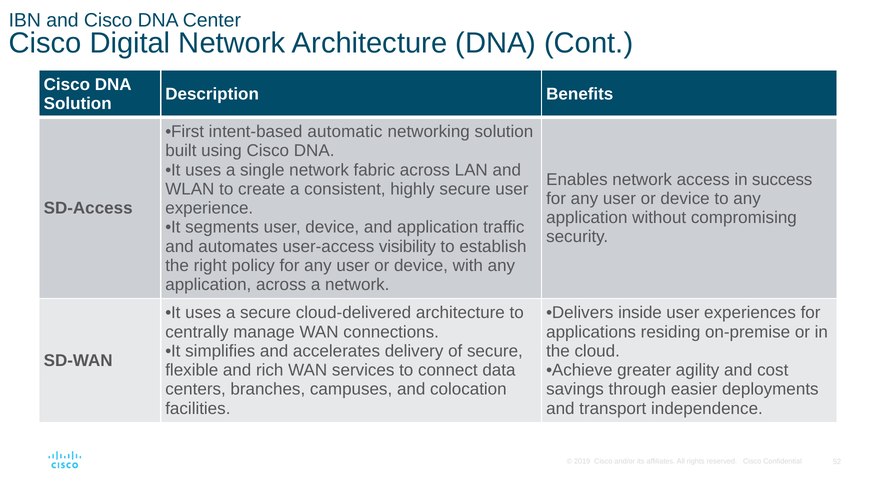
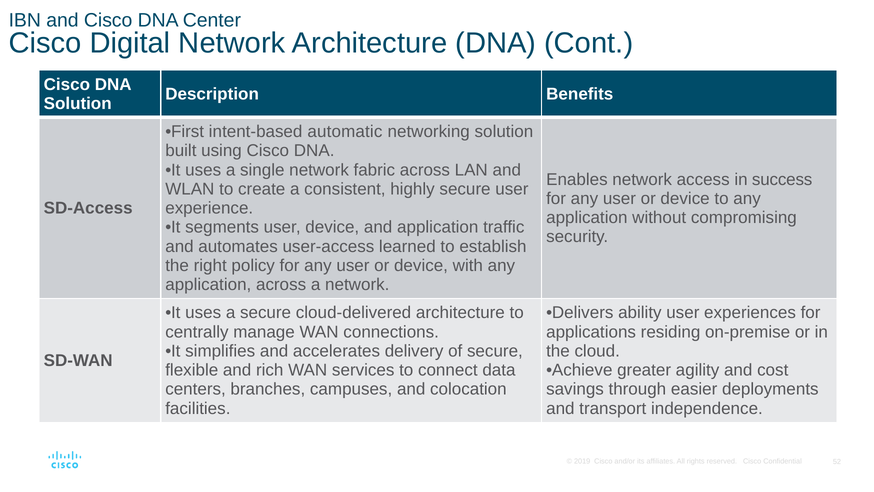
visibility: visibility -> learned
inside: inside -> ability
